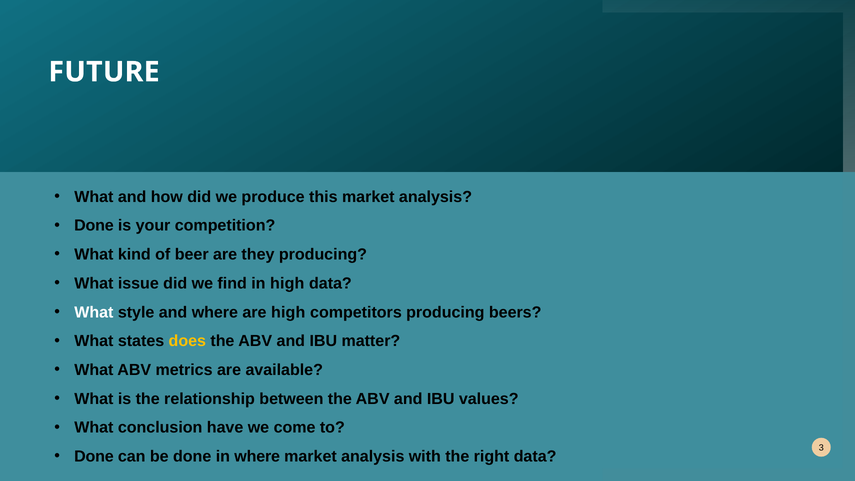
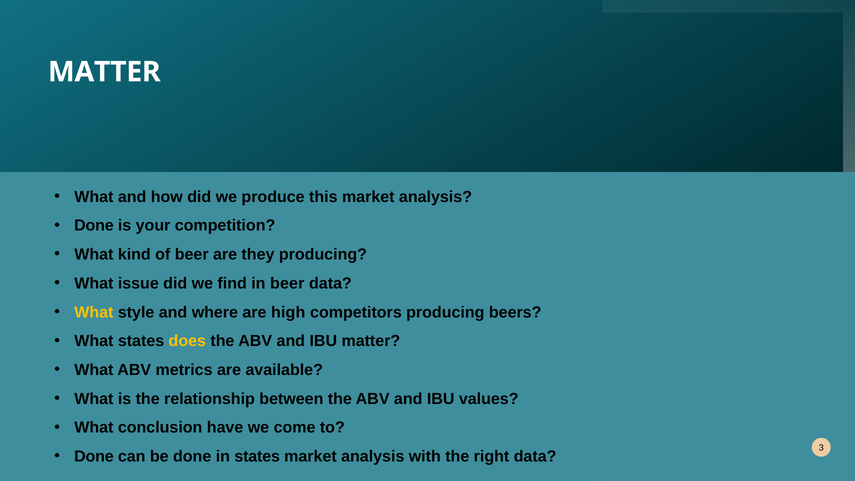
FUTURE at (104, 72): FUTURE -> MATTER
in high: high -> beer
What at (94, 312) colour: white -> yellow
in where: where -> states
